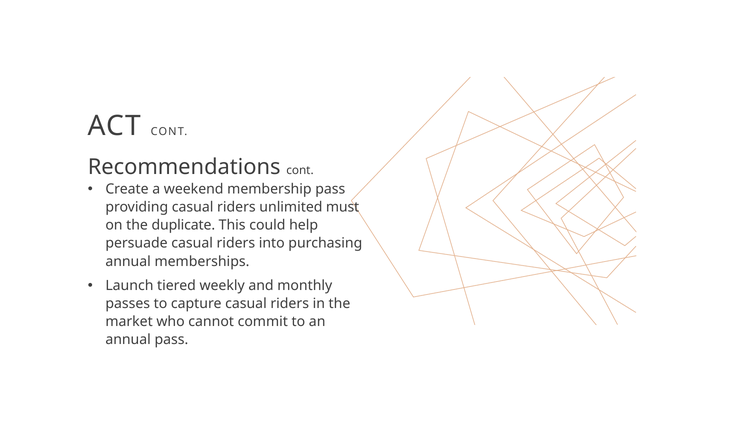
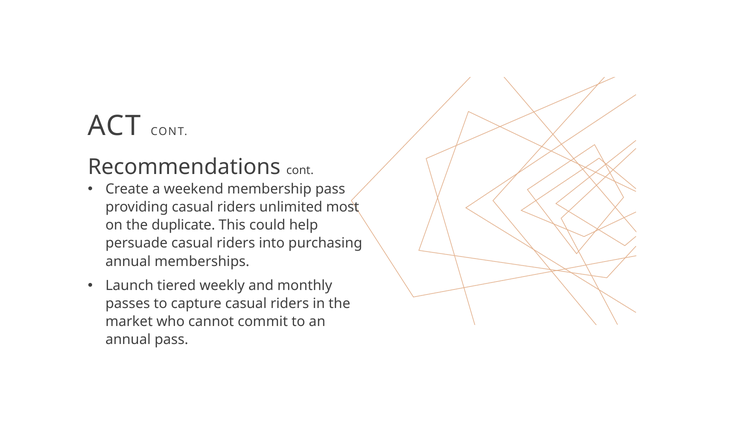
must: must -> most
